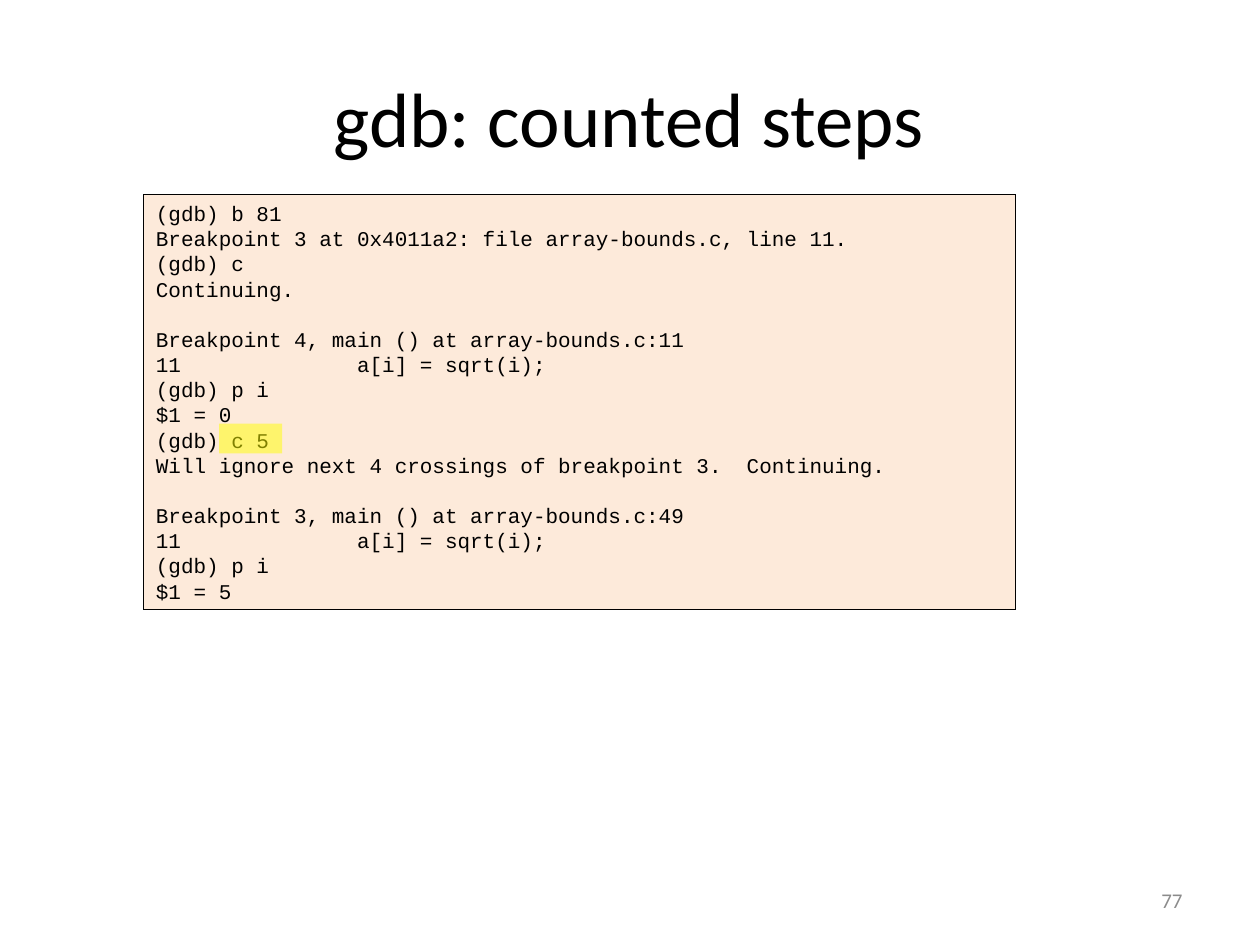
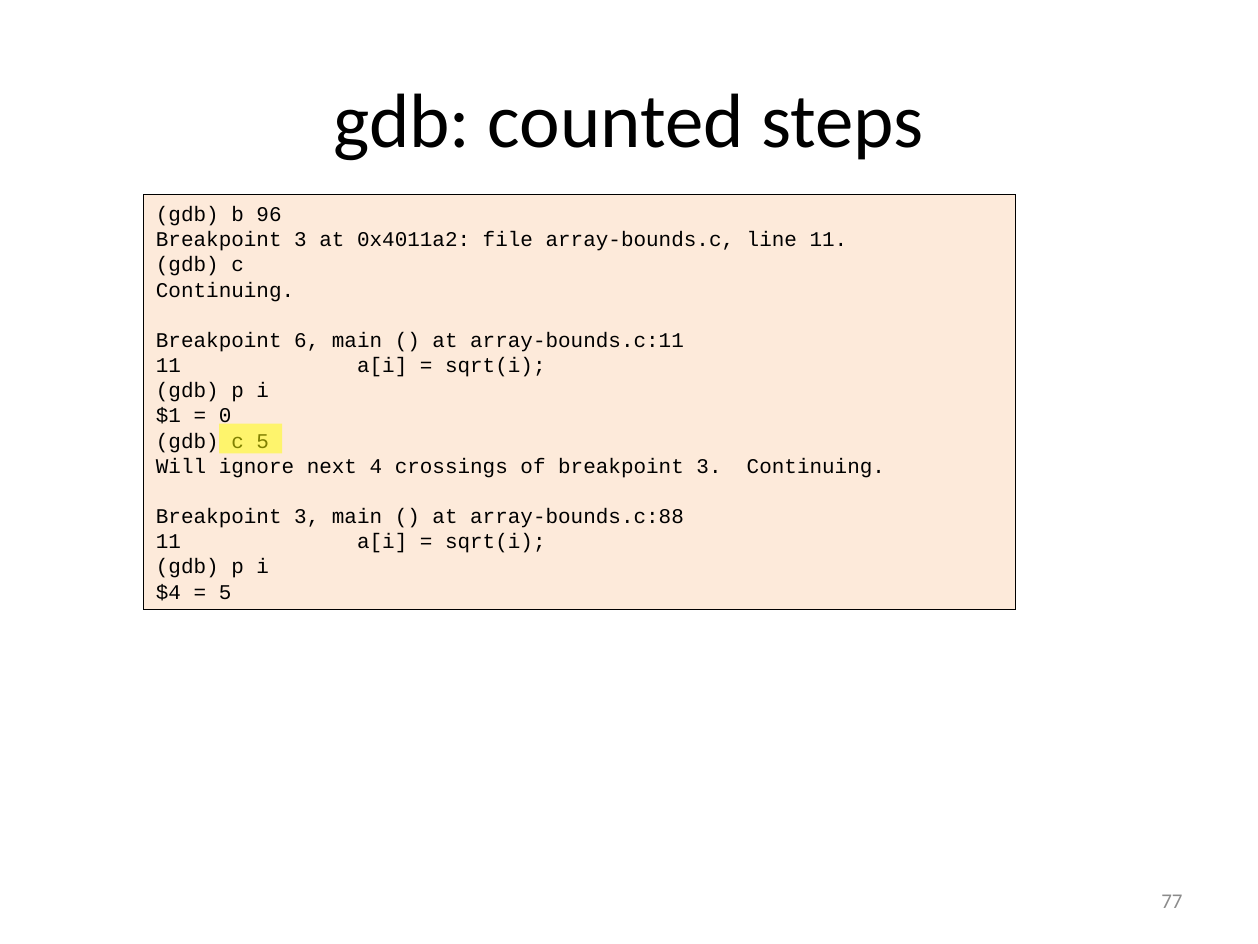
81: 81 -> 96
Breakpoint 4: 4 -> 6
array-bounds.c:49: array-bounds.c:49 -> array-bounds.c:88
$1 at (168, 592): $1 -> $4
